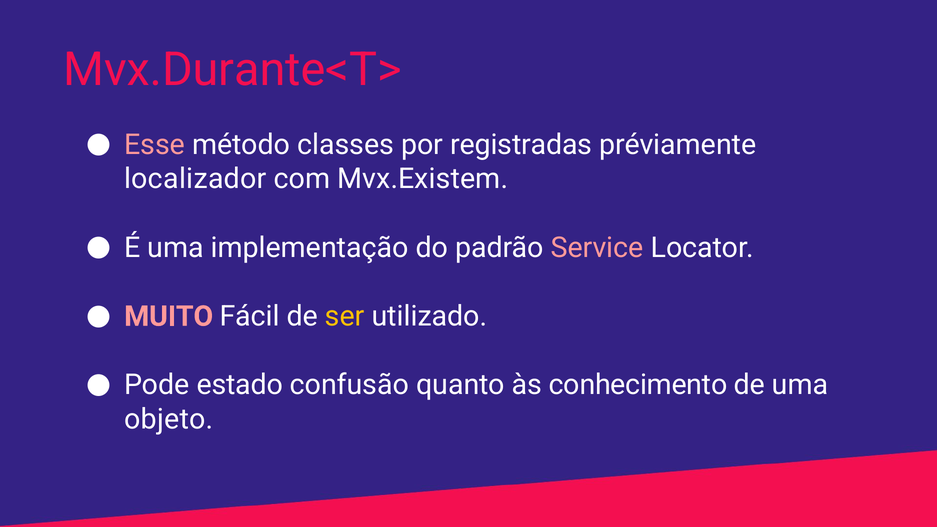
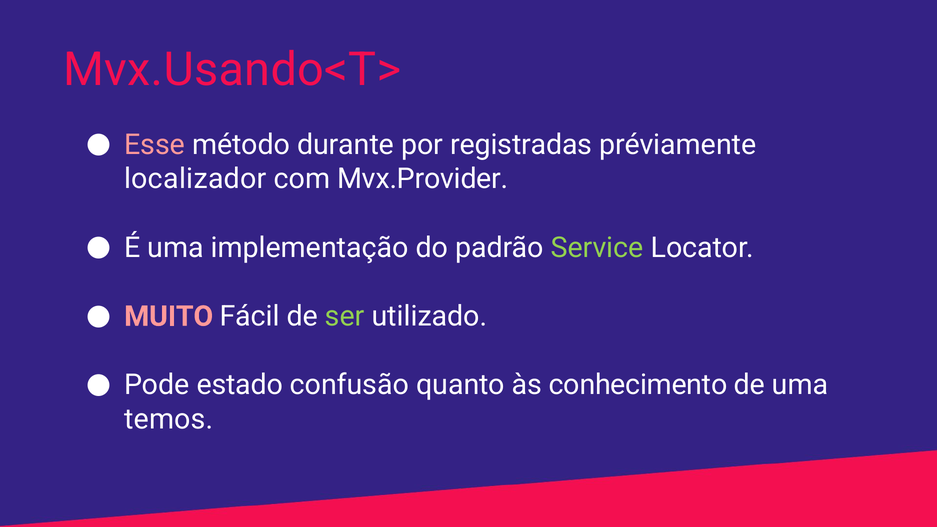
Mvx.Durante<T>: Mvx.Durante<T> -> Mvx.Usando<T>
classes: classes -> durante
Mvx.Existem: Mvx.Existem -> Mvx.Provider
Service colour: pink -> light green
ser colour: yellow -> light green
objeto: objeto -> temos
